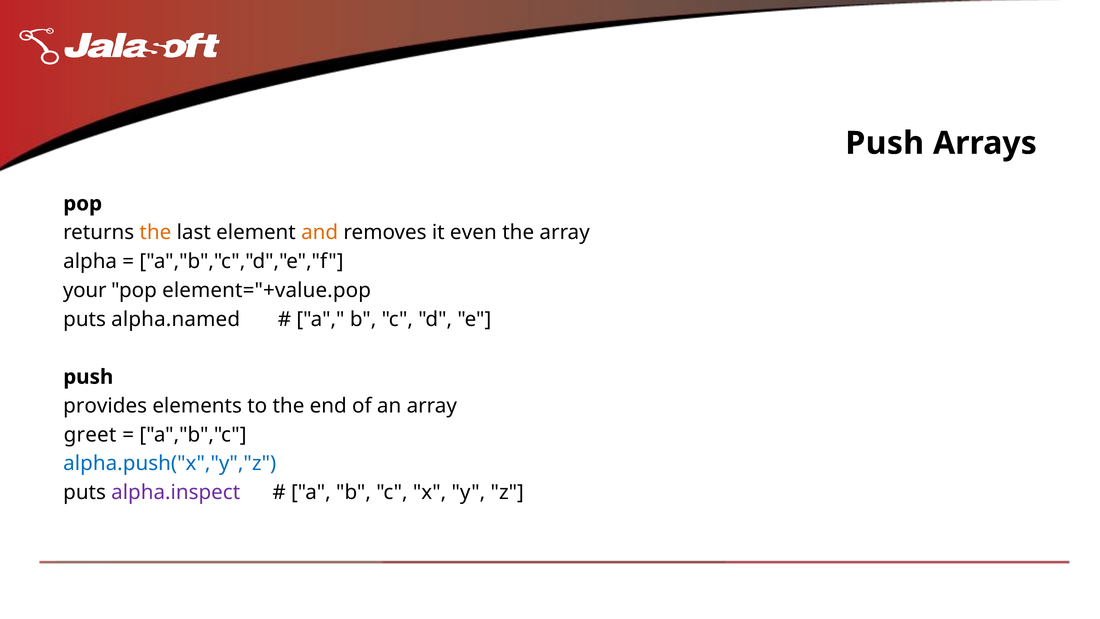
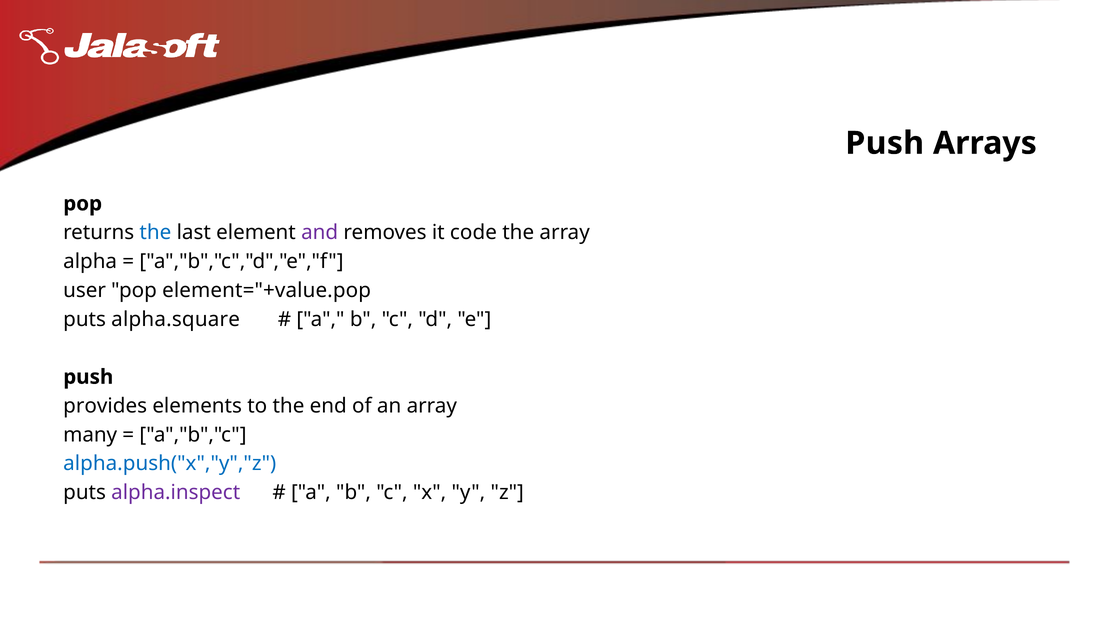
the at (155, 232) colour: orange -> blue
and colour: orange -> purple
even: even -> code
your: your -> user
alpha.named: alpha.named -> alpha.square
greet: greet -> many
